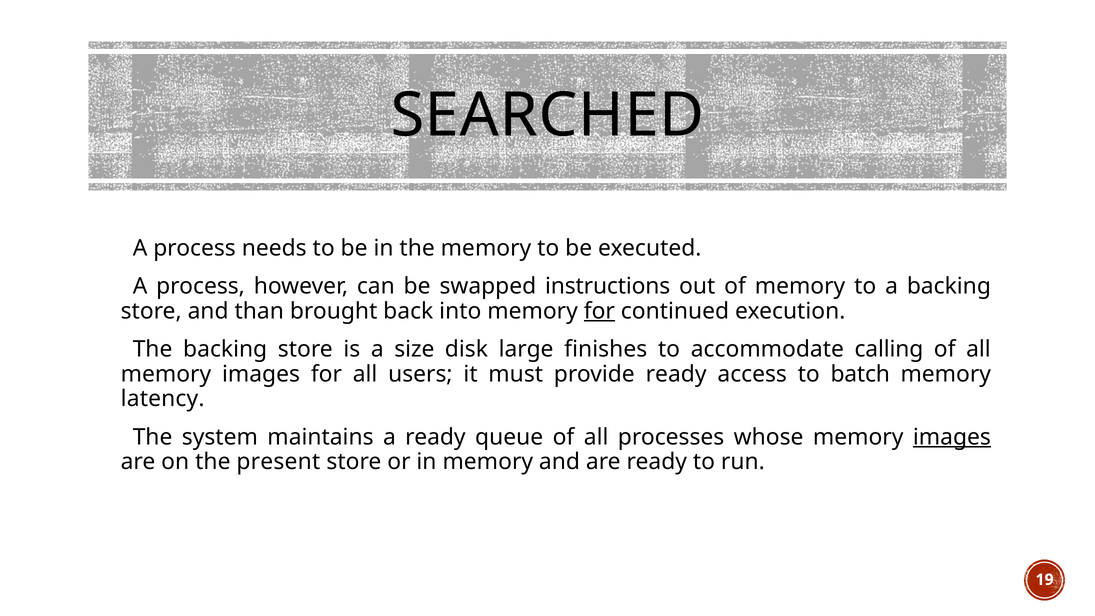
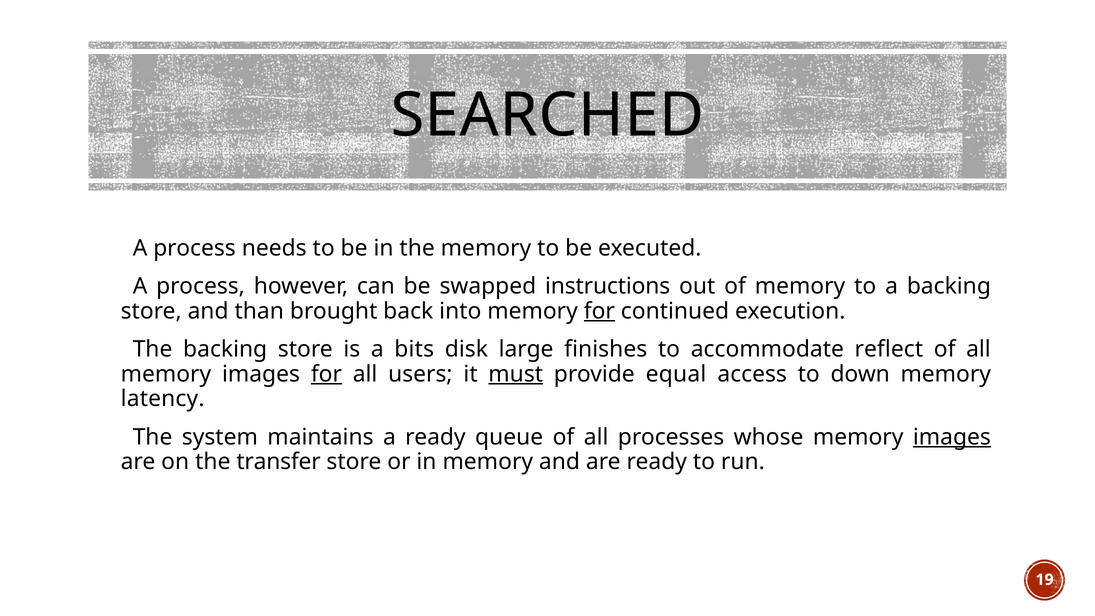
size: size -> bits
calling: calling -> reflect
for at (326, 374) underline: none -> present
must underline: none -> present
provide ready: ready -> equal
batch: batch -> down
present: present -> transfer
